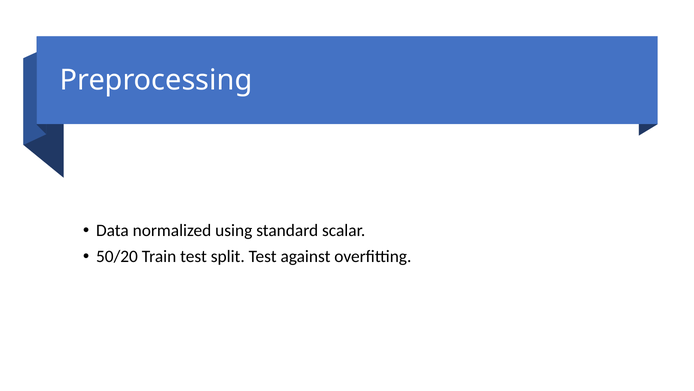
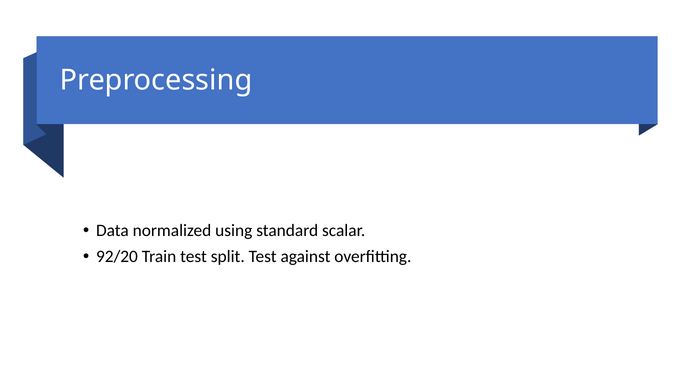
50/20: 50/20 -> 92/20
